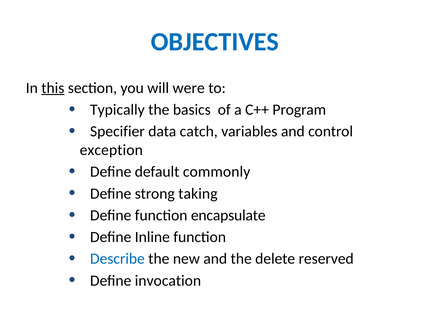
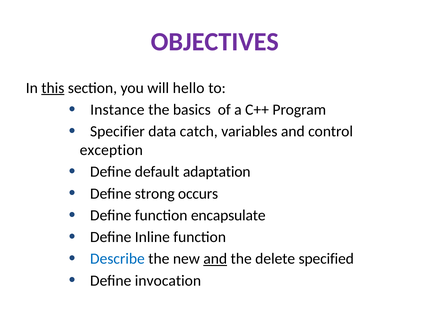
OBJECTIVES colour: blue -> purple
were: were -> hello
Typically: Typically -> Instance
commonly: commonly -> adaptation
taking: taking -> occurs
and at (215, 258) underline: none -> present
reserved: reserved -> specified
